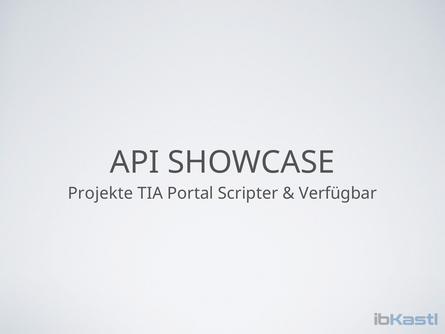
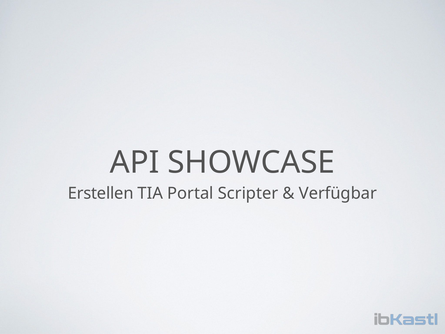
Projekte: Projekte -> Erstellen
